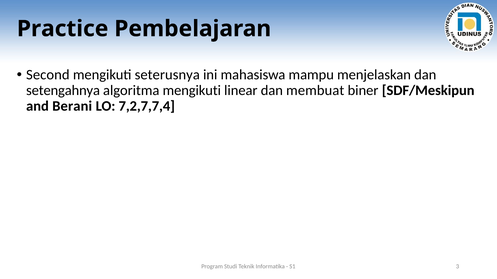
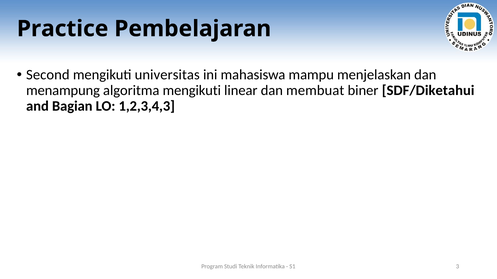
seterusnya: seterusnya -> universitas
setengahnya: setengahnya -> menampung
SDF/Meskipun: SDF/Meskipun -> SDF/Diketahui
Berani: Berani -> Bagian
7,2,7,7,4: 7,2,7,7,4 -> 1,2,3,4,3
